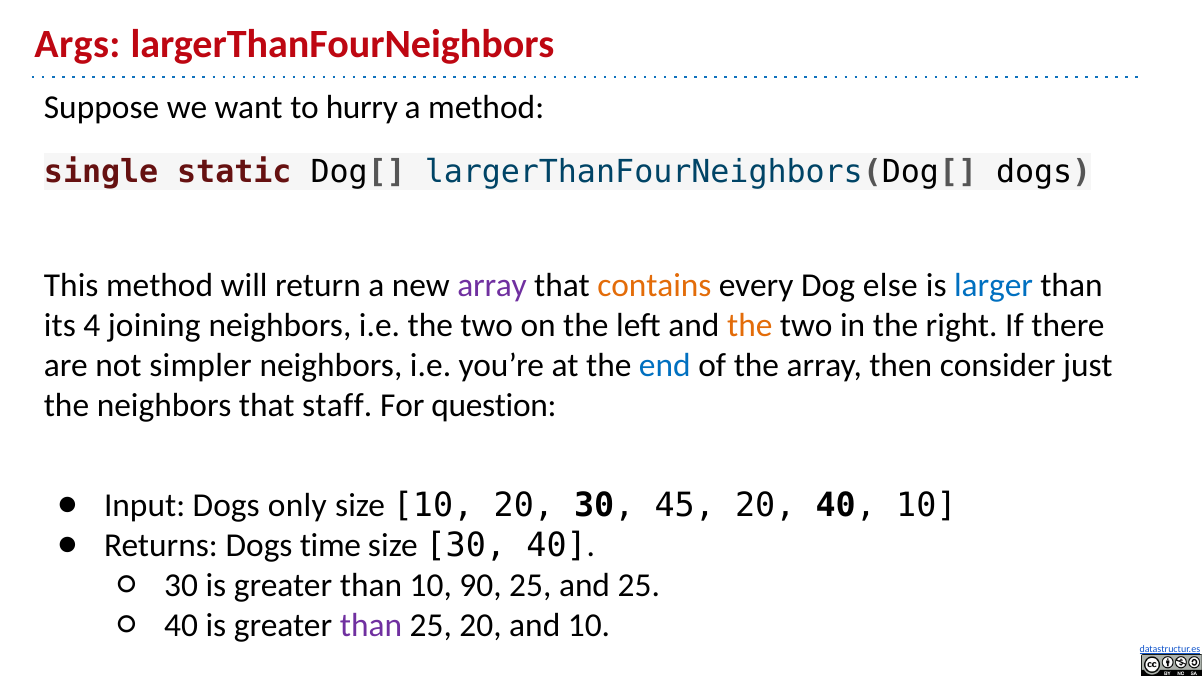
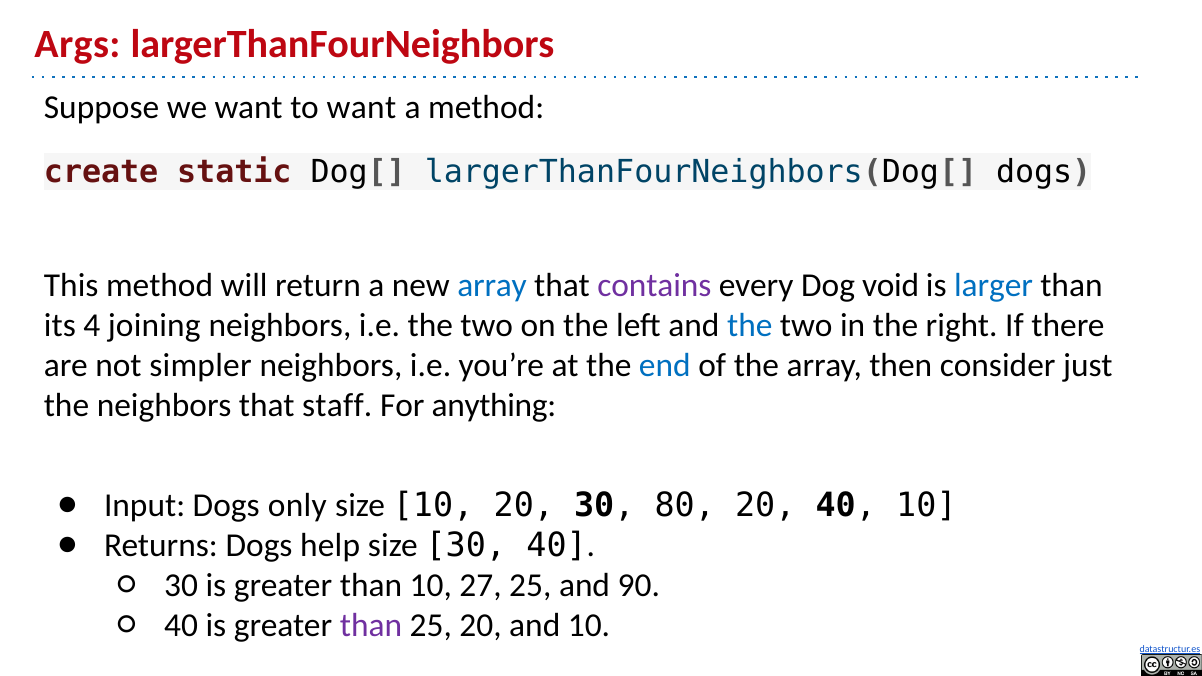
to hurry: hurry -> want
single: single -> create
array at (492, 285) colour: purple -> blue
contains colour: orange -> purple
else: else -> void
the at (750, 325) colour: orange -> blue
question: question -> anything
45: 45 -> 80
time: time -> help
90: 90 -> 27
and 25: 25 -> 90
